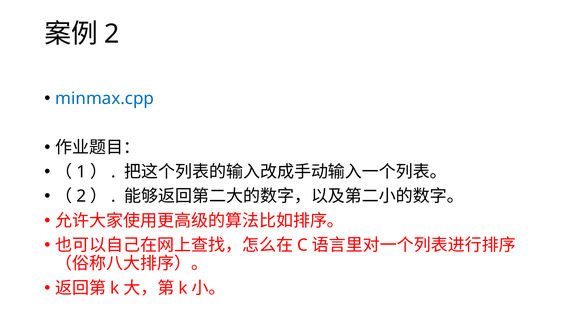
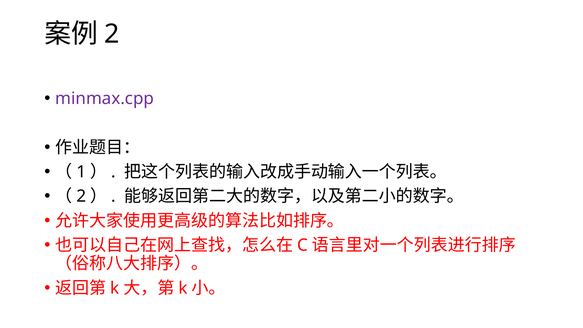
minmax.cpp colour: blue -> purple
